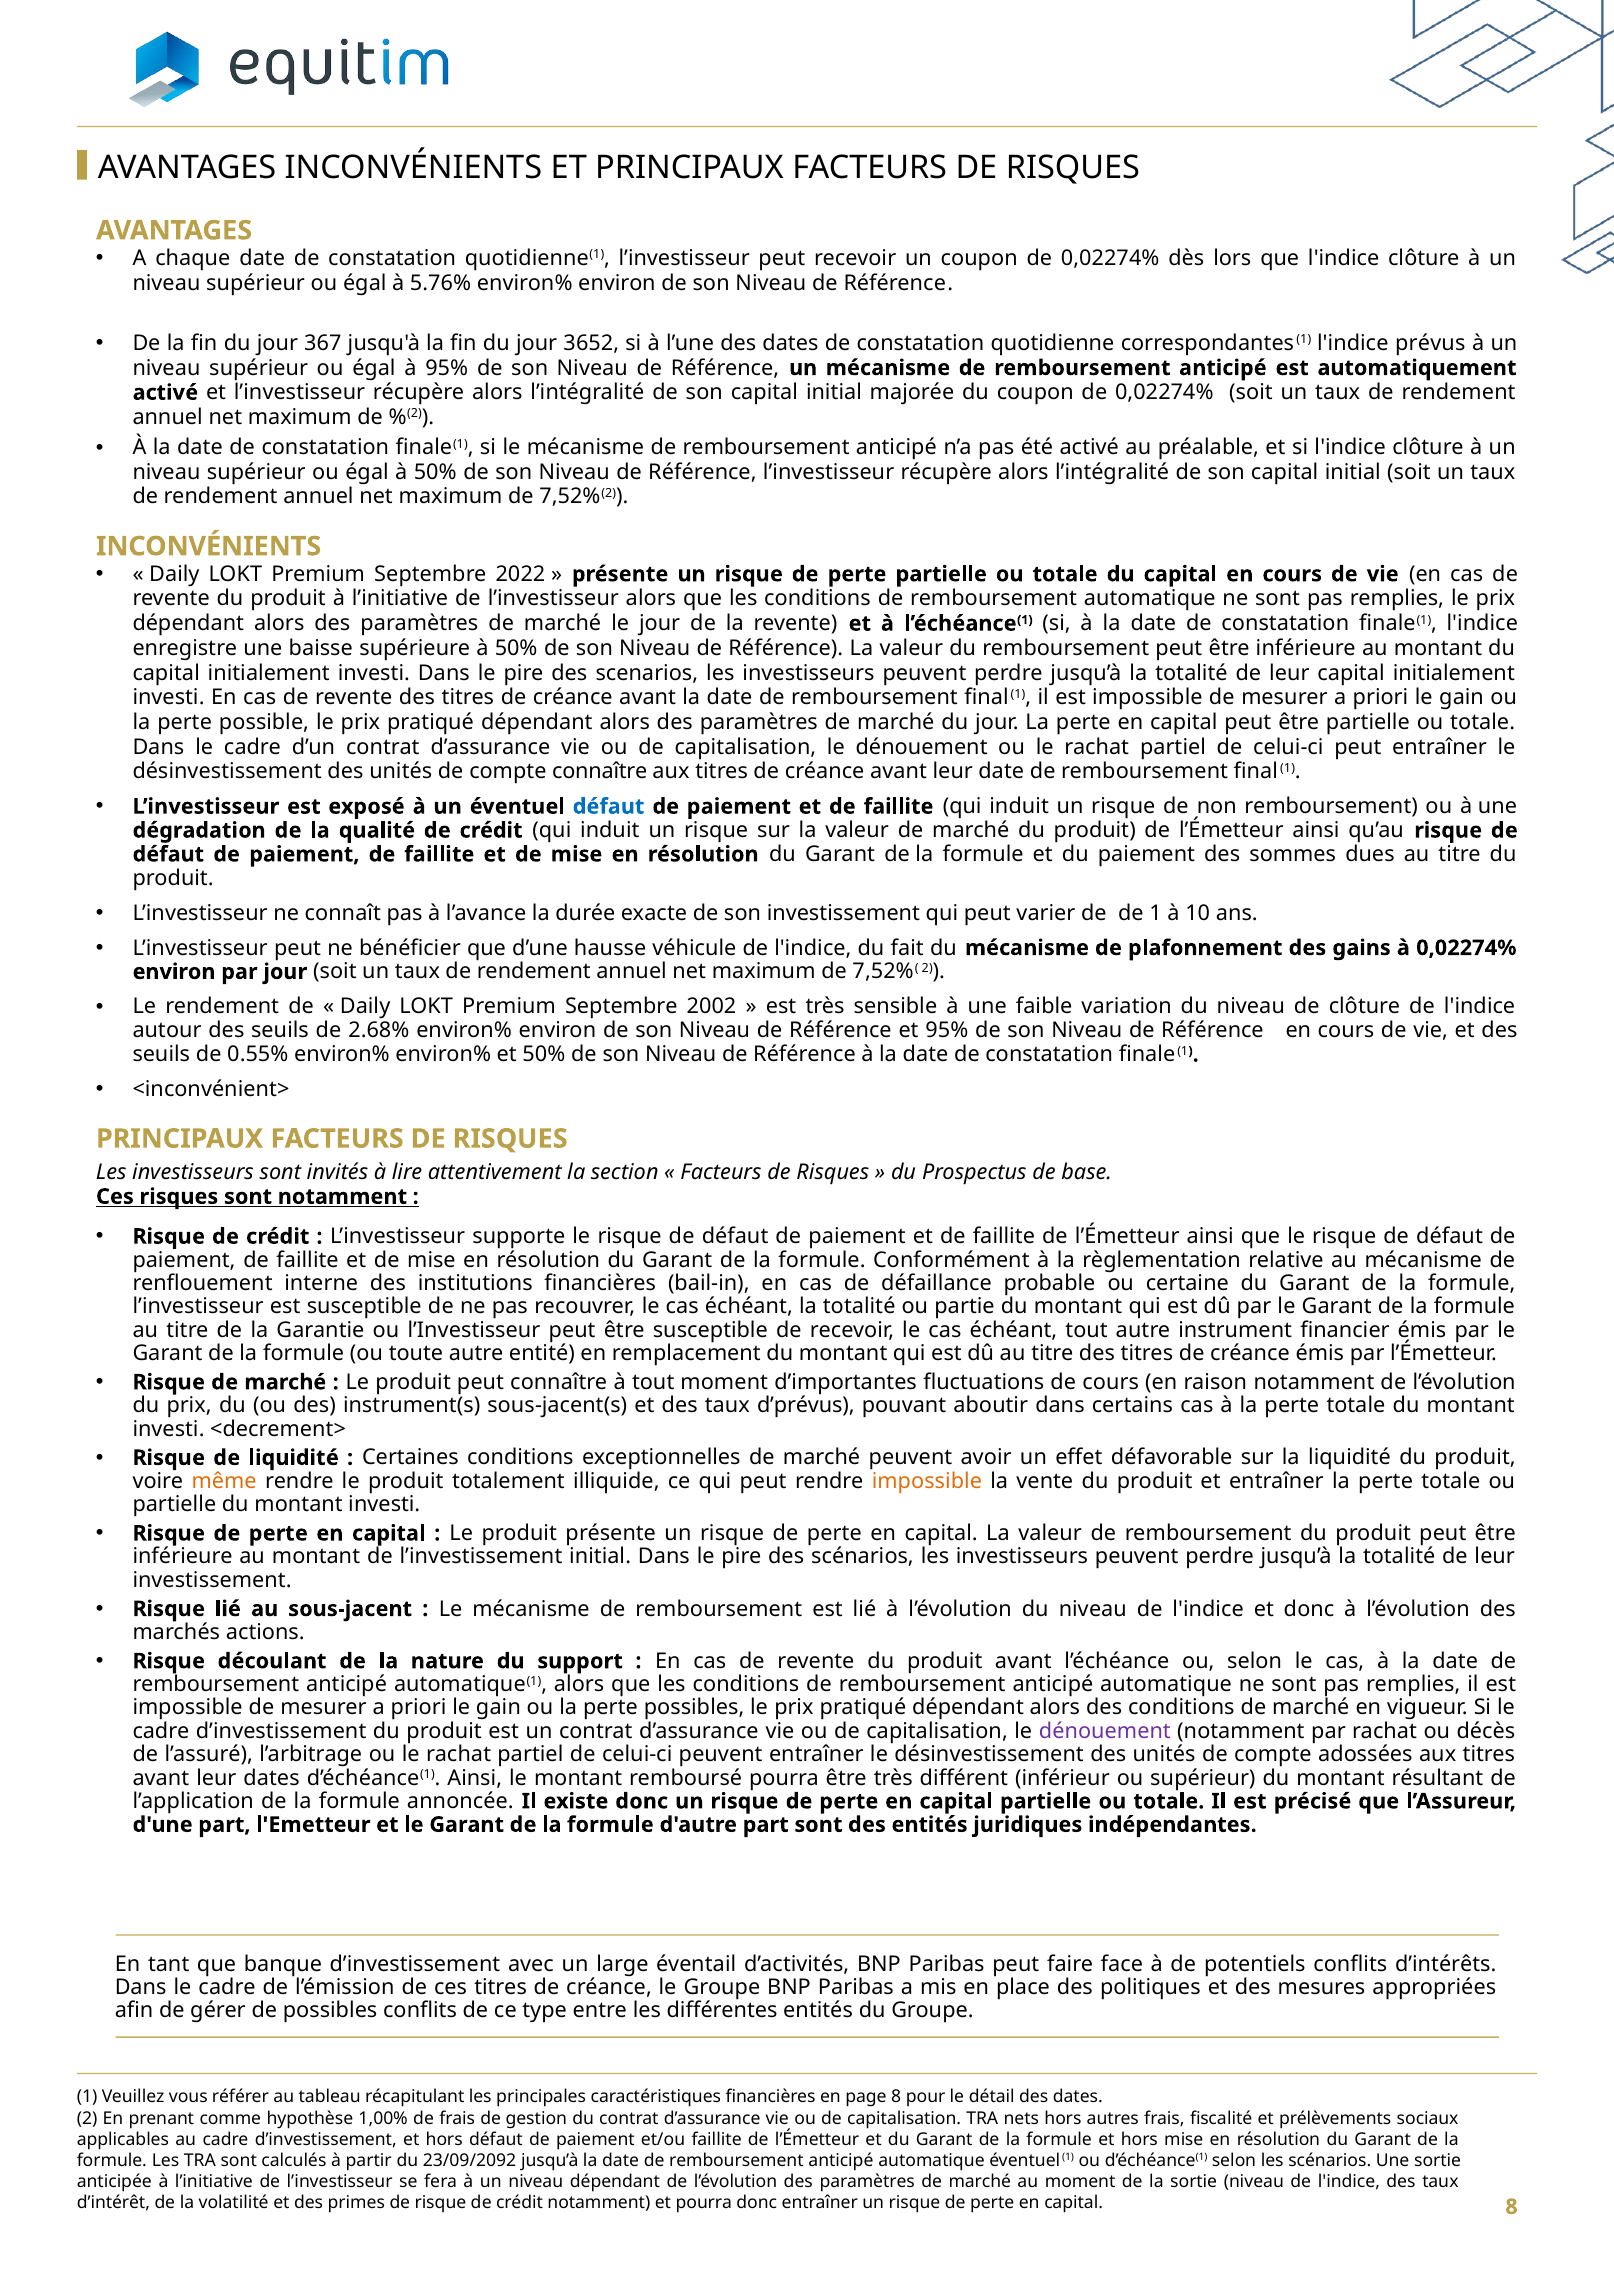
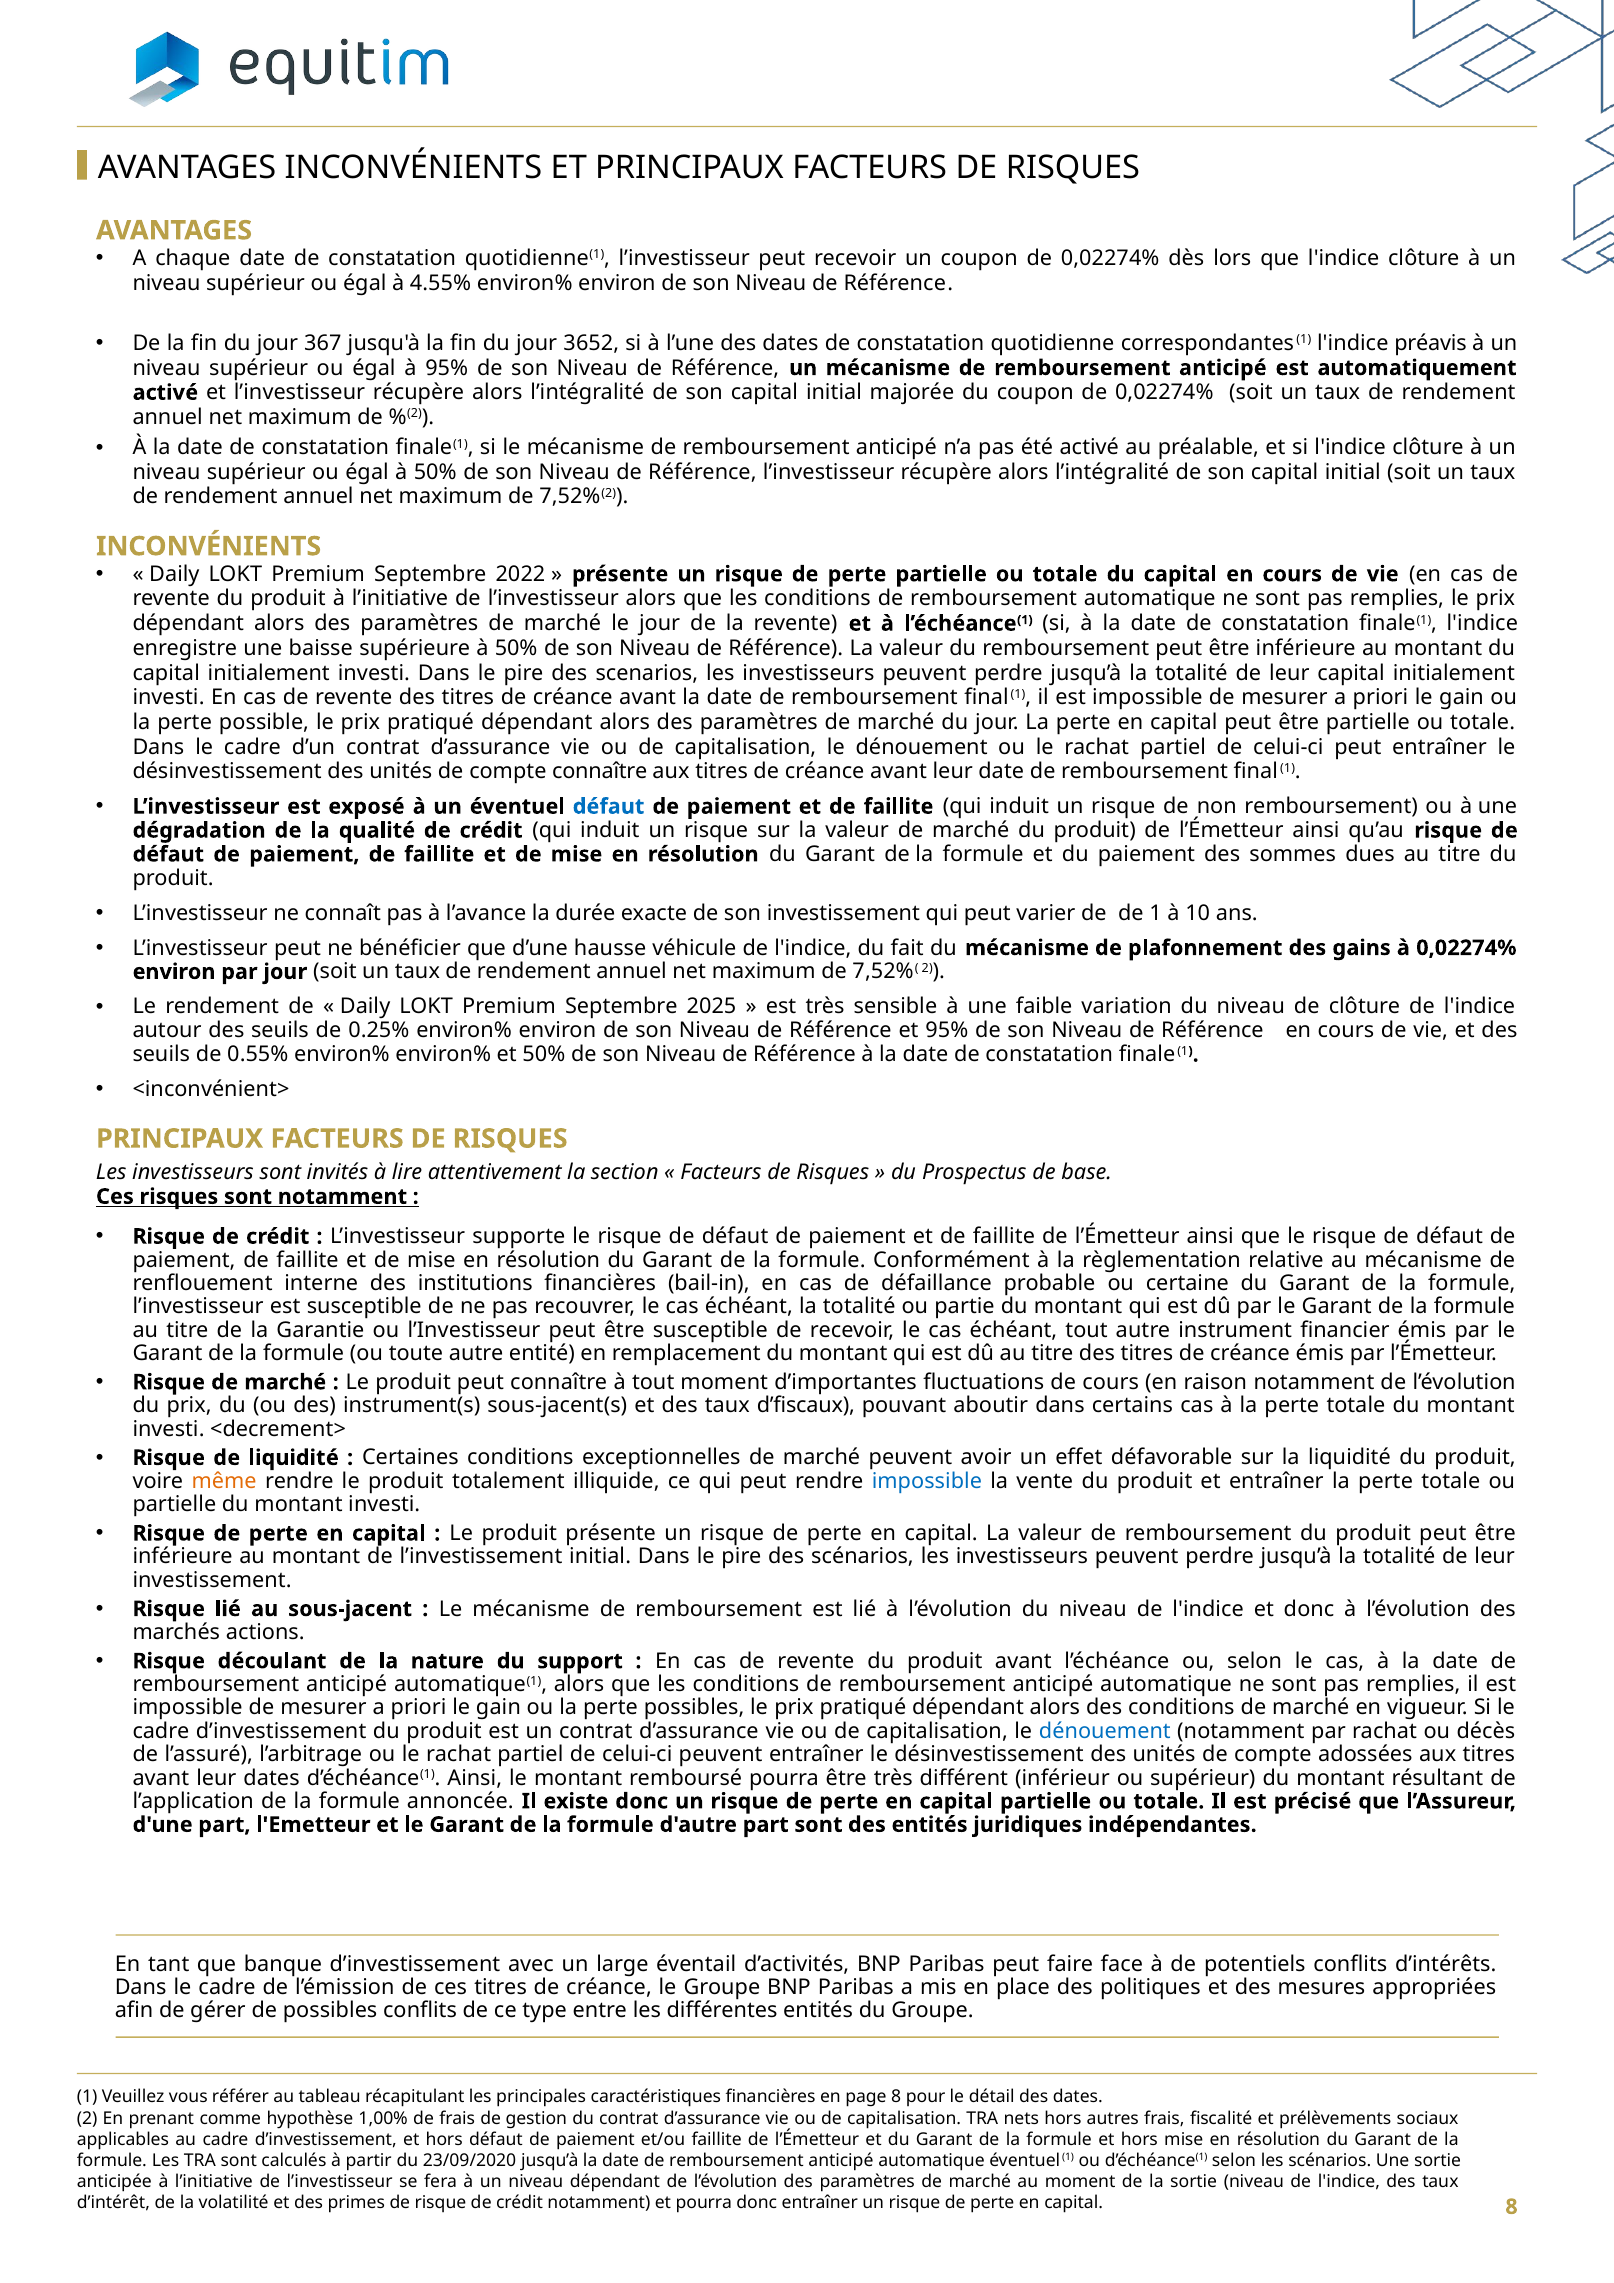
5.76%: 5.76% -> 4.55%
prévus: prévus -> préavis
2002: 2002 -> 2025
2.68%: 2.68% -> 0.25%
d’prévus: d’prévus -> d’fiscaux
impossible at (927, 1481) colour: orange -> blue
dénouement at (1105, 1731) colour: purple -> blue
23/09/2092: 23/09/2092 -> 23/09/2020
